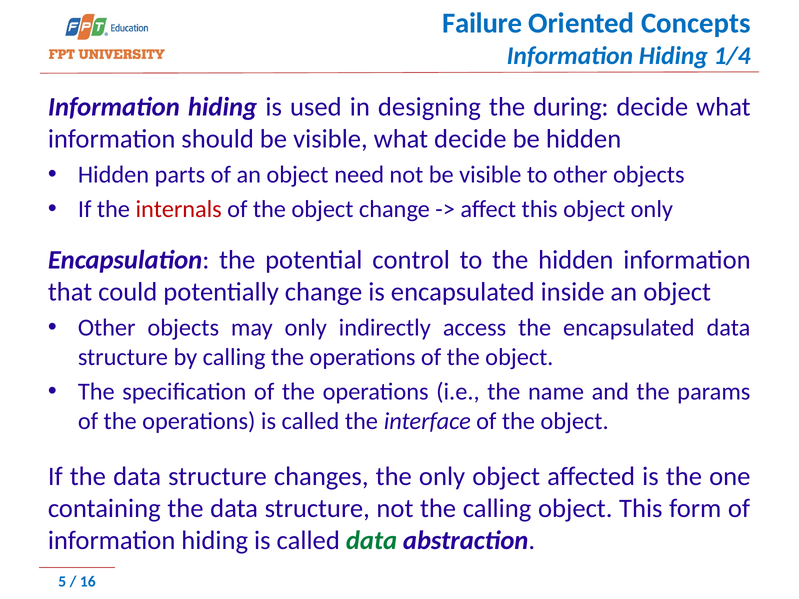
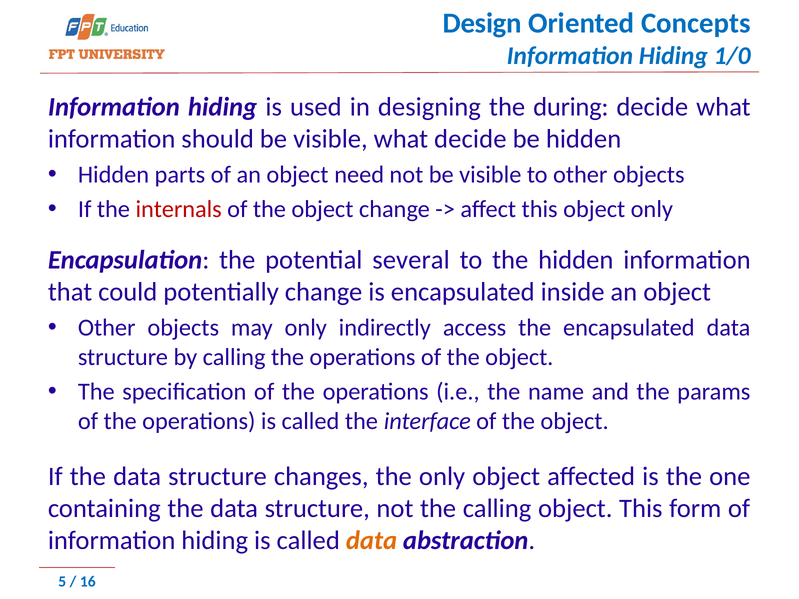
Failure: Failure -> Design
1/4: 1/4 -> 1/0
control: control -> several
data at (372, 541) colour: green -> orange
